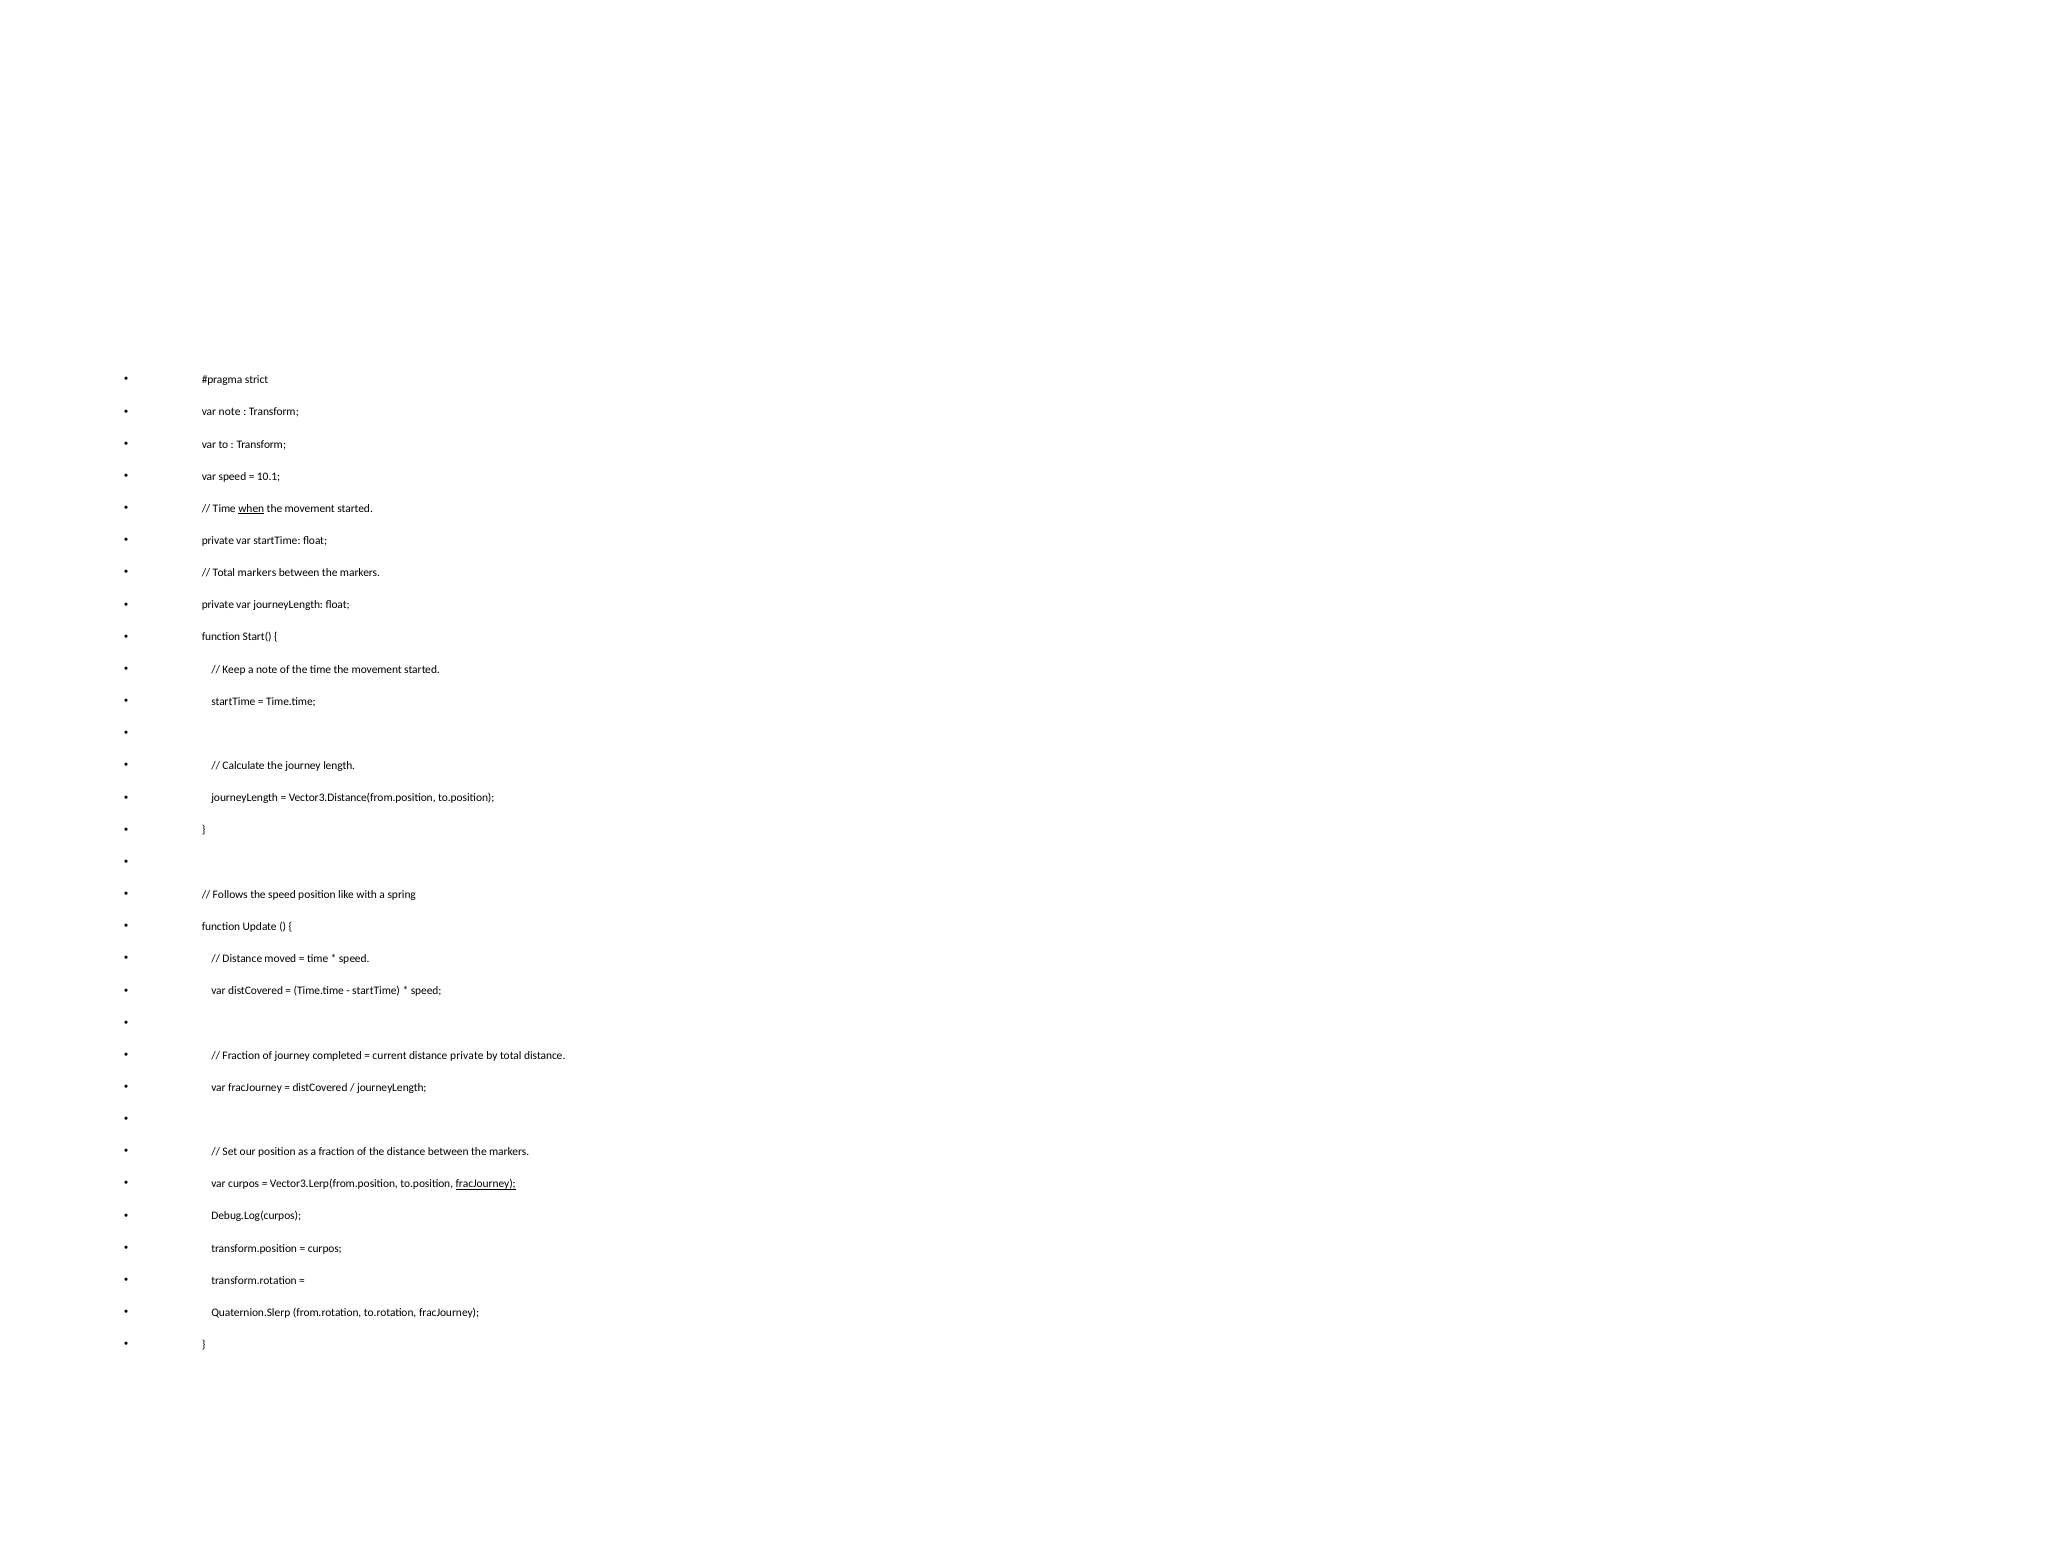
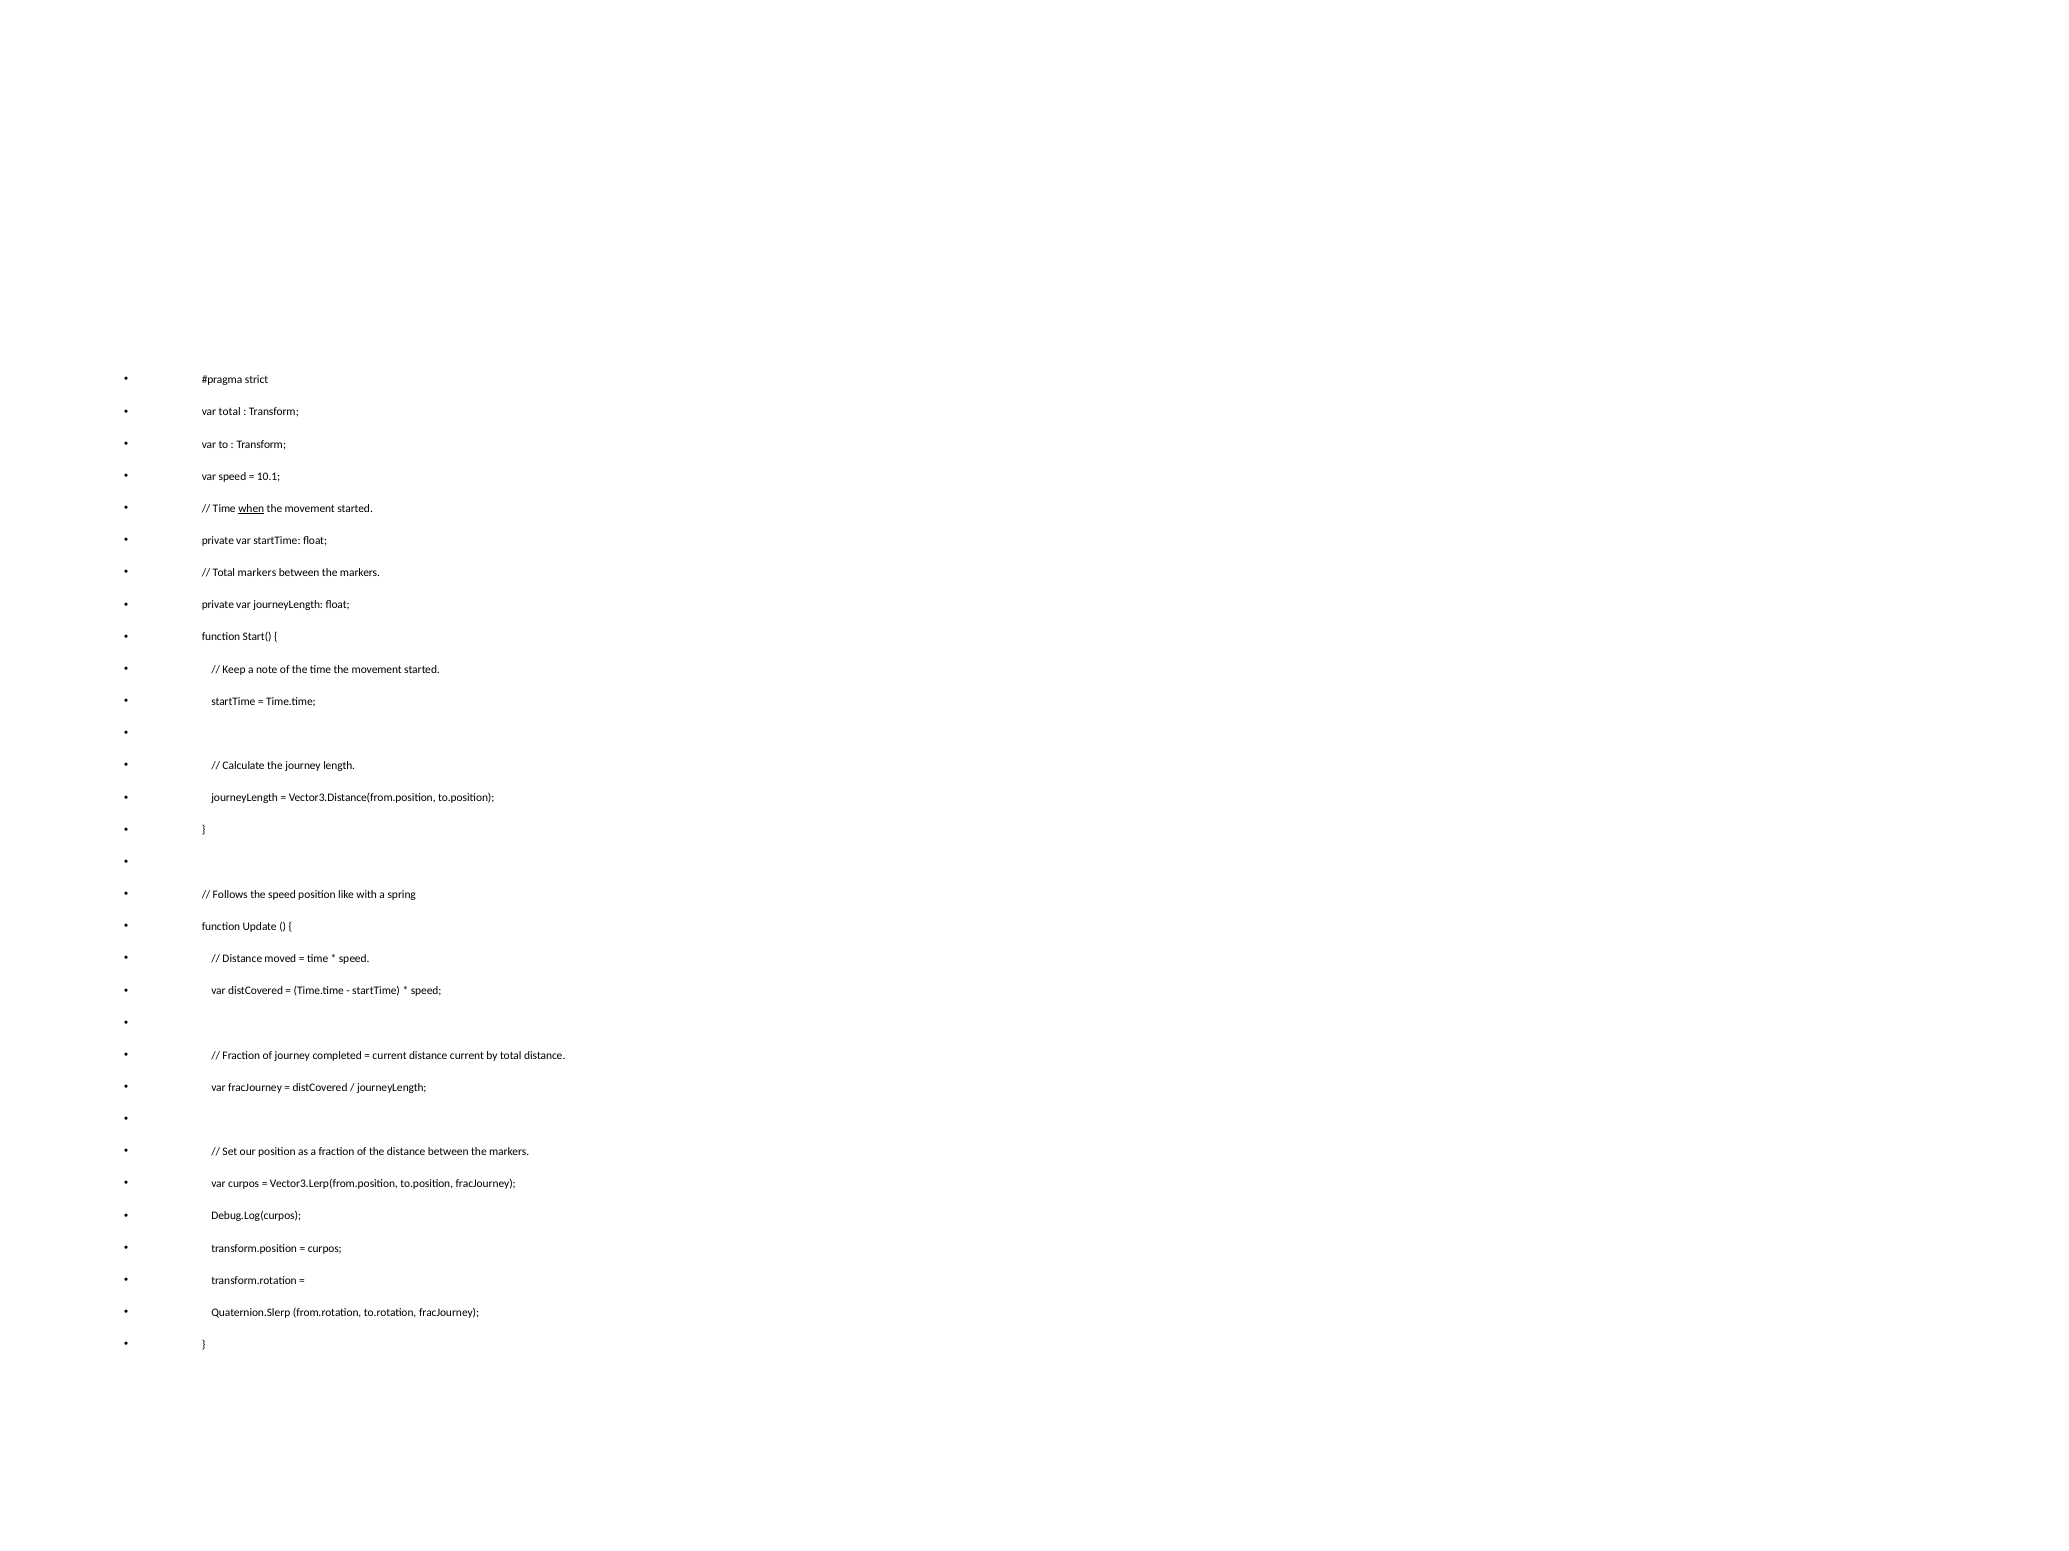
var note: note -> total
distance private: private -> current
fracJourney at (486, 1184) underline: present -> none
